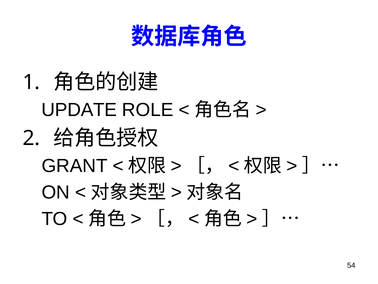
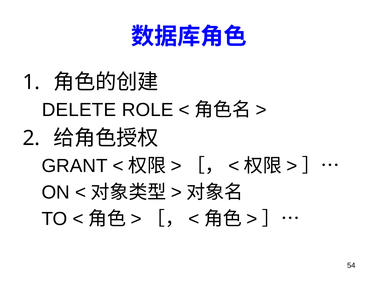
UPDATE: UPDATE -> DELETE
